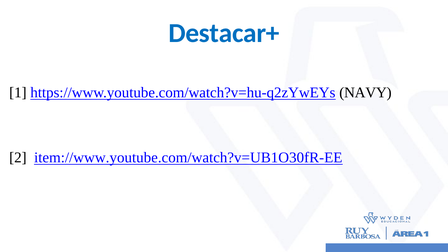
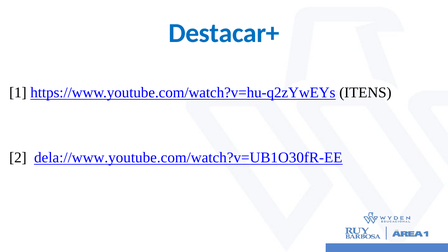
NAVY: NAVY -> ITENS
item://www.youtube.com/watch?v=UB1O30fR-EE: item://www.youtube.com/watch?v=UB1O30fR-EE -> dela://www.youtube.com/watch?v=UB1O30fR-EE
